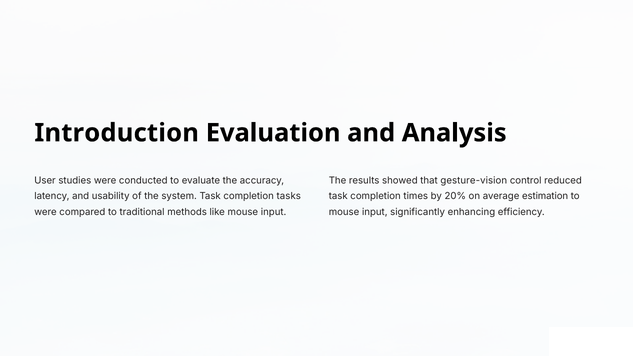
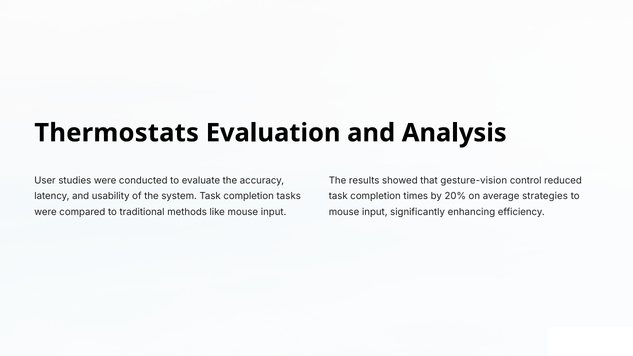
Introduction: Introduction -> Thermostats
estimation: estimation -> strategies
